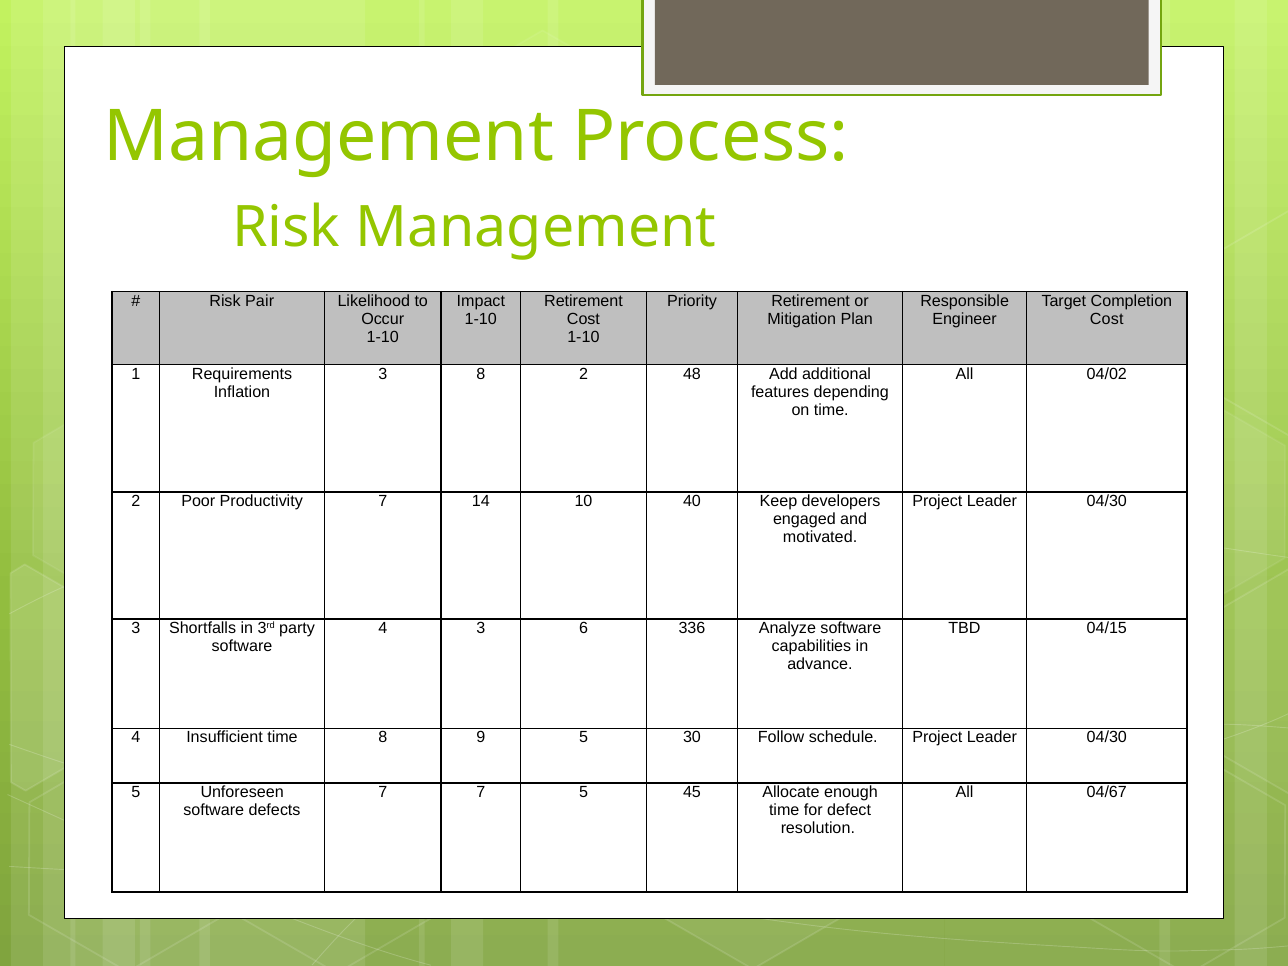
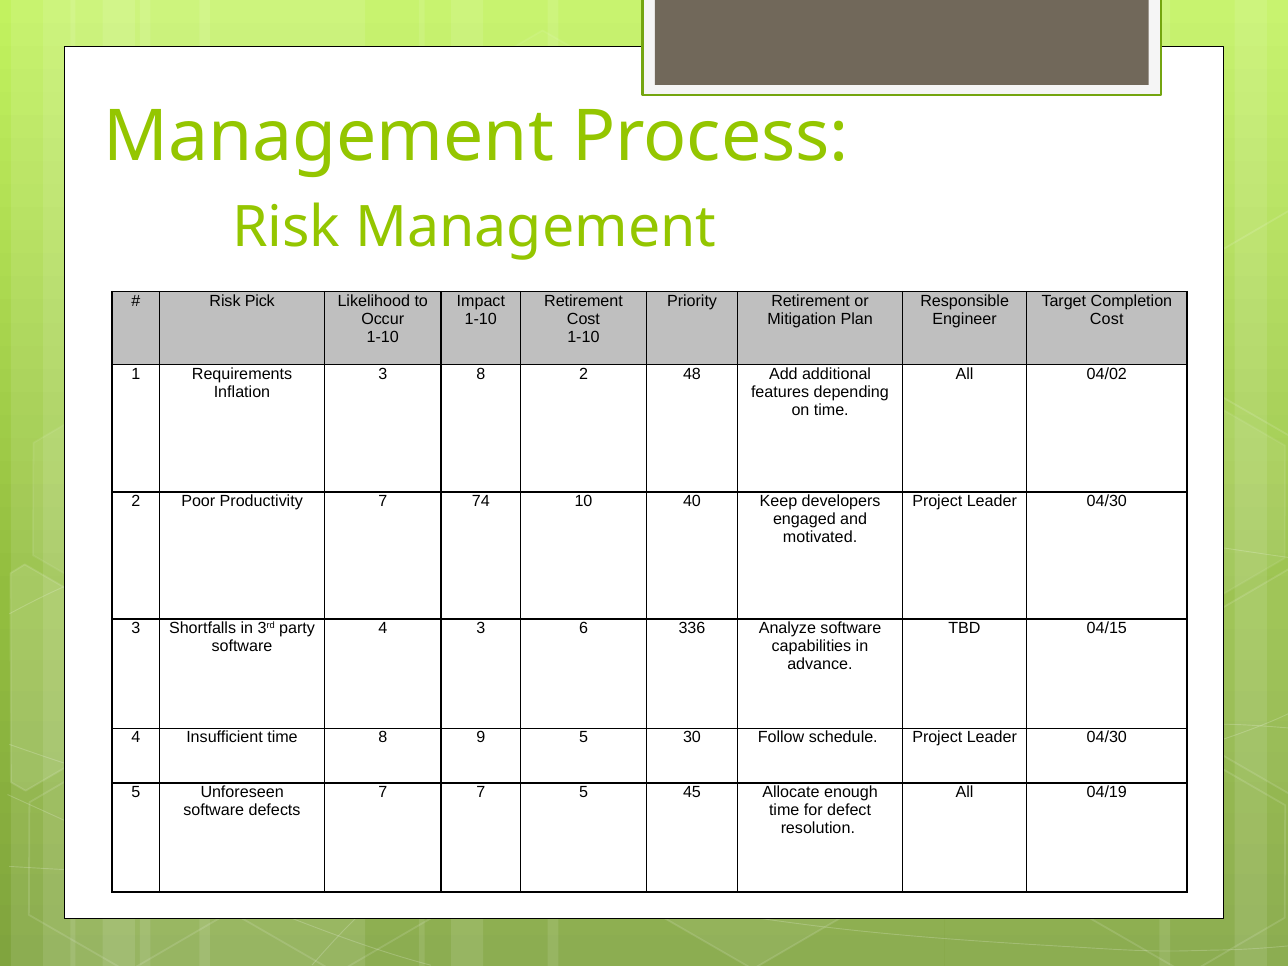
Pair: Pair -> Pick
14: 14 -> 74
04/67: 04/67 -> 04/19
